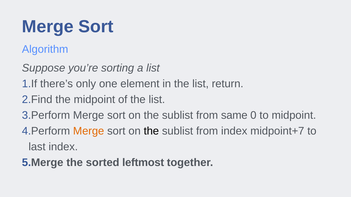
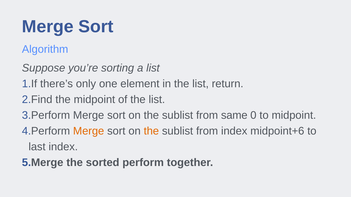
the at (151, 131) colour: black -> orange
midpoint+7: midpoint+7 -> midpoint+6
leftmost: leftmost -> perform
